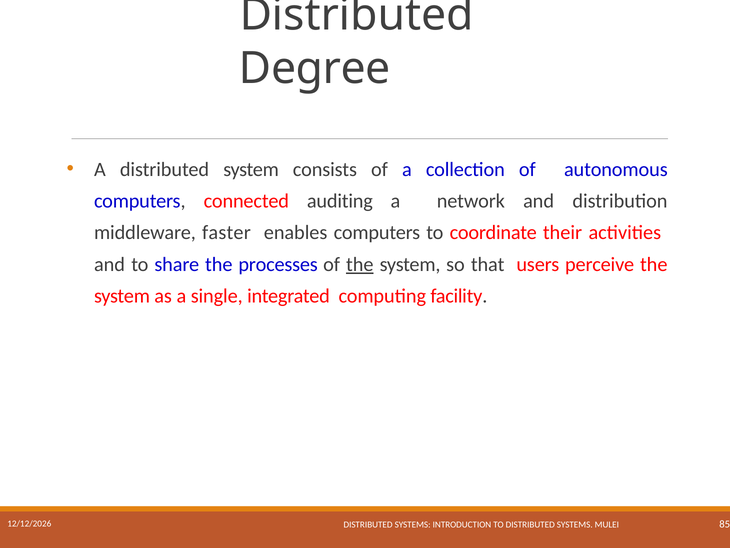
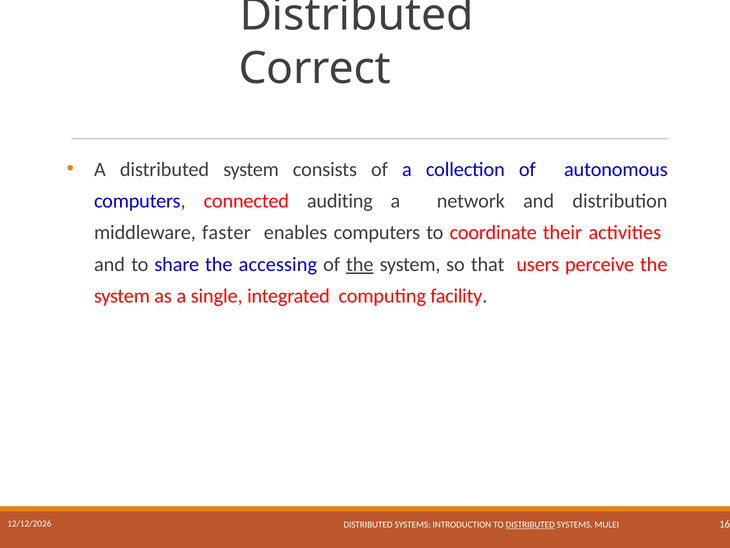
Degree: Degree -> Correct
processes: processes -> accessing
DISTRIBUTED at (530, 524) underline: none -> present
85: 85 -> 16
